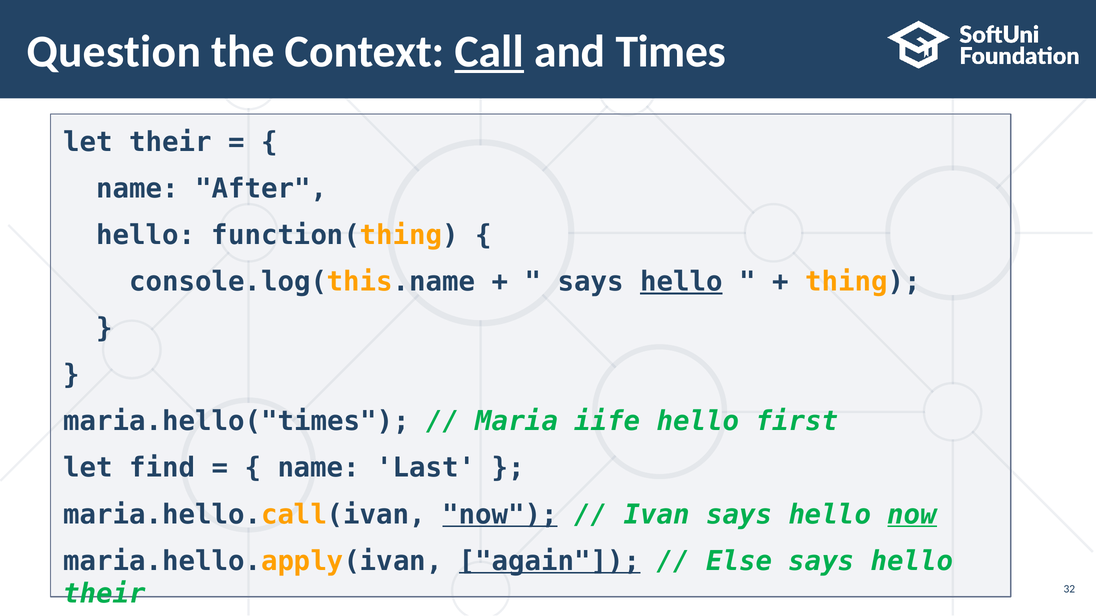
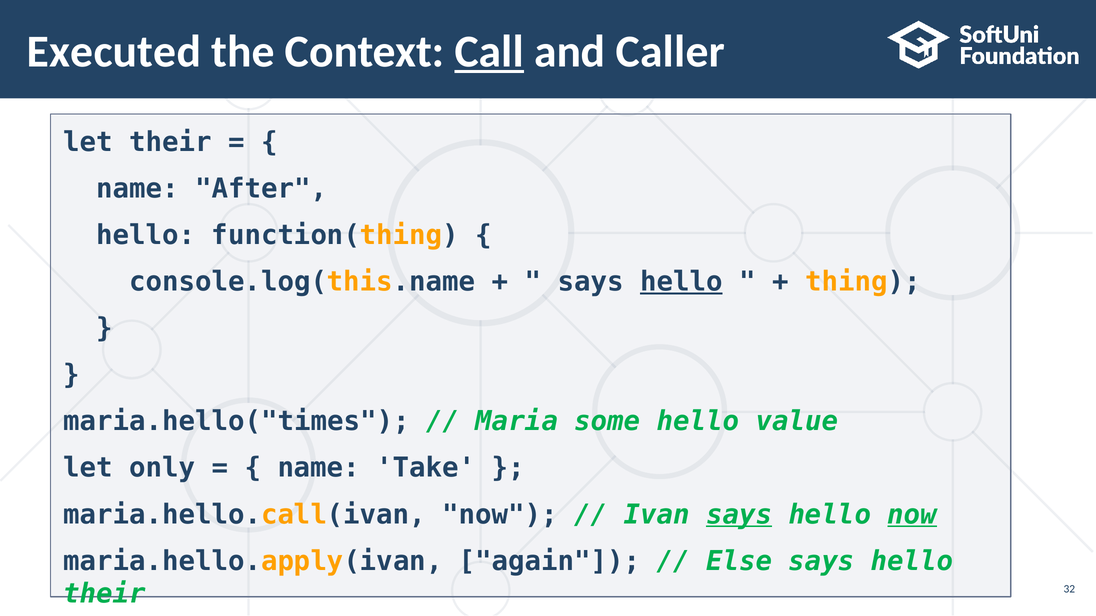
Question: Question -> Executed
Times: Times -> Caller
iife: iife -> some
first: first -> value
find: find -> only
Last: Last -> Take
now at (500, 515) underline: present -> none
says at (739, 515) underline: none -> present
again underline: present -> none
